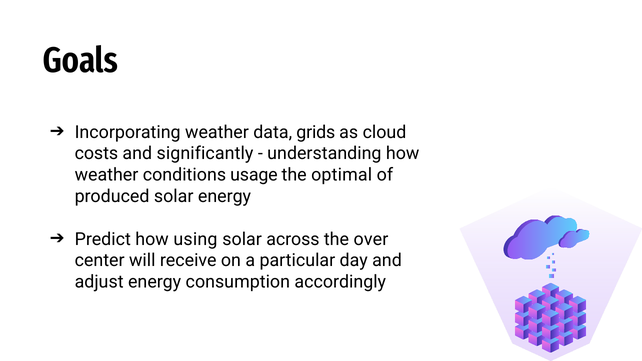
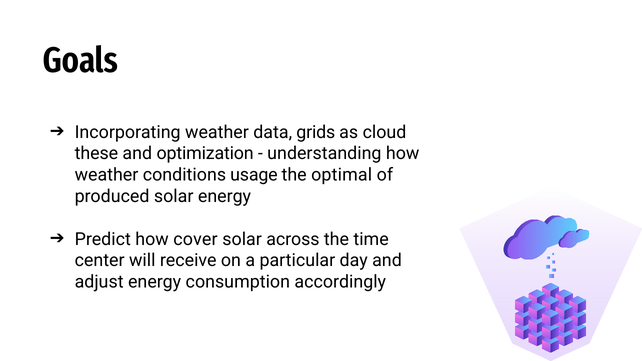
costs: costs -> these
significantly: significantly -> optimization
using: using -> cover
over: over -> time
